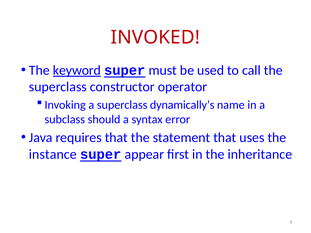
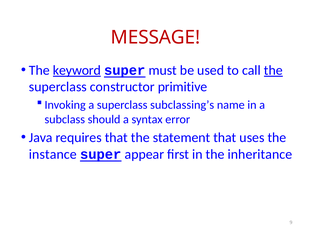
INVOKED: INVOKED -> MESSAGE
the at (273, 70) underline: none -> present
operator: operator -> primitive
dynamically’s: dynamically’s -> subclassing’s
